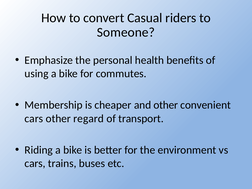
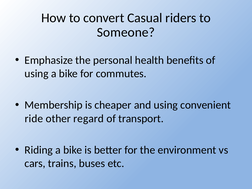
and other: other -> using
cars at (34, 119): cars -> ride
